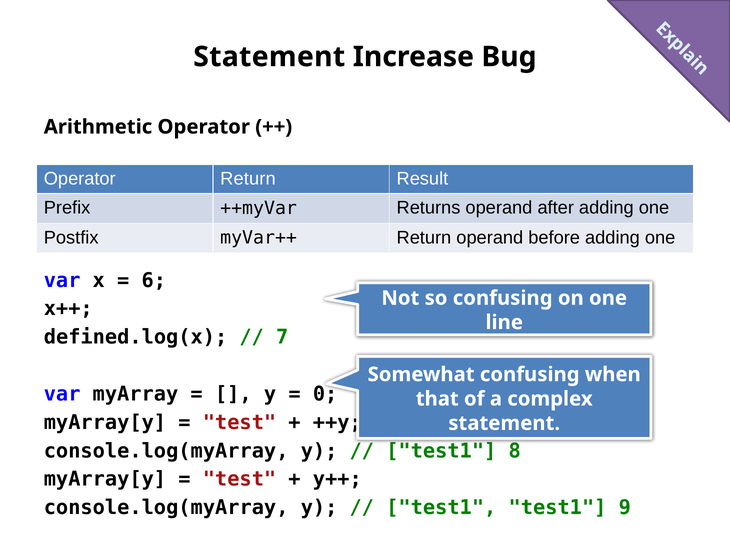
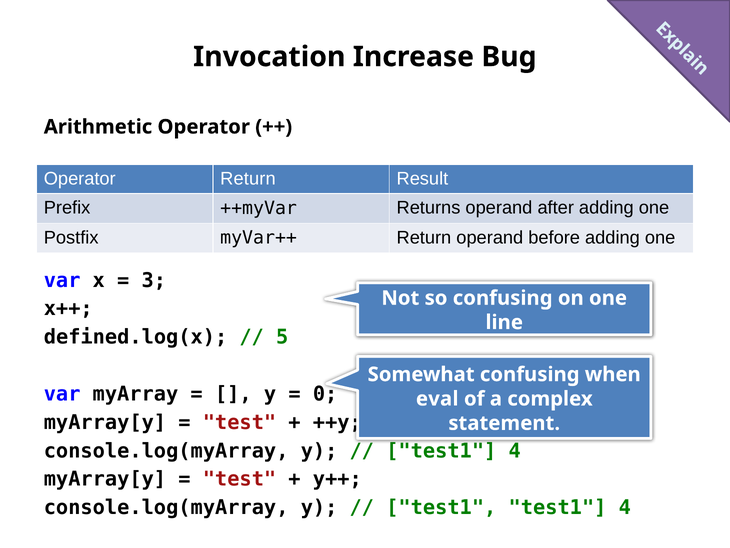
Statement at (269, 57): Statement -> Invocation
6: 6 -> 3
7: 7 -> 5
that: that -> eval
8 at (515, 450): 8 -> 4
test1 test1 9: 9 -> 4
